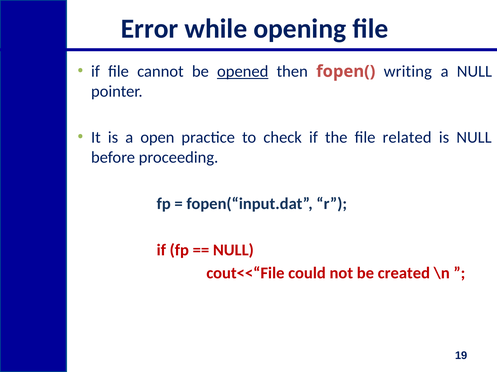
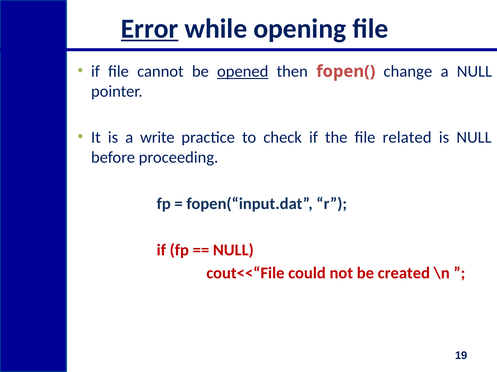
Error underline: none -> present
writing: writing -> change
open: open -> write
